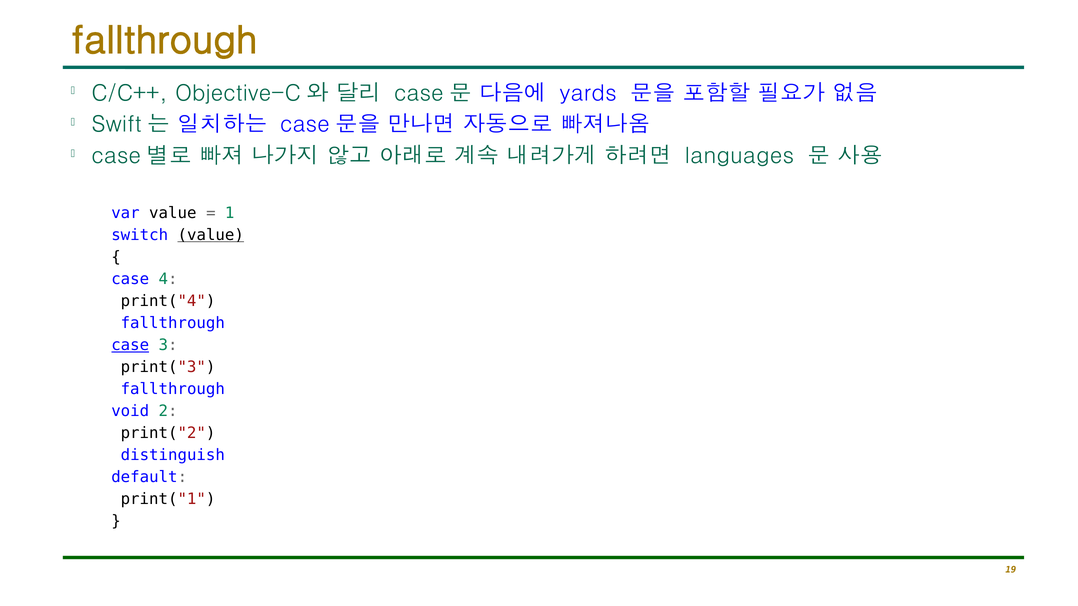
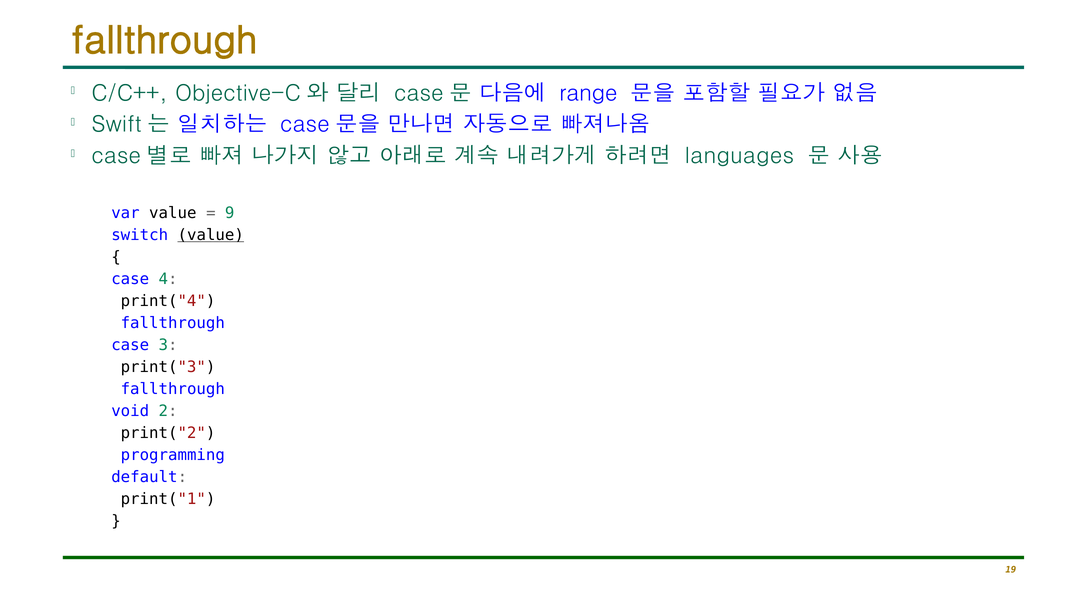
yards: yards -> range
1: 1 -> 9
case at (130, 345) underline: present -> none
distinguish: distinguish -> programming
